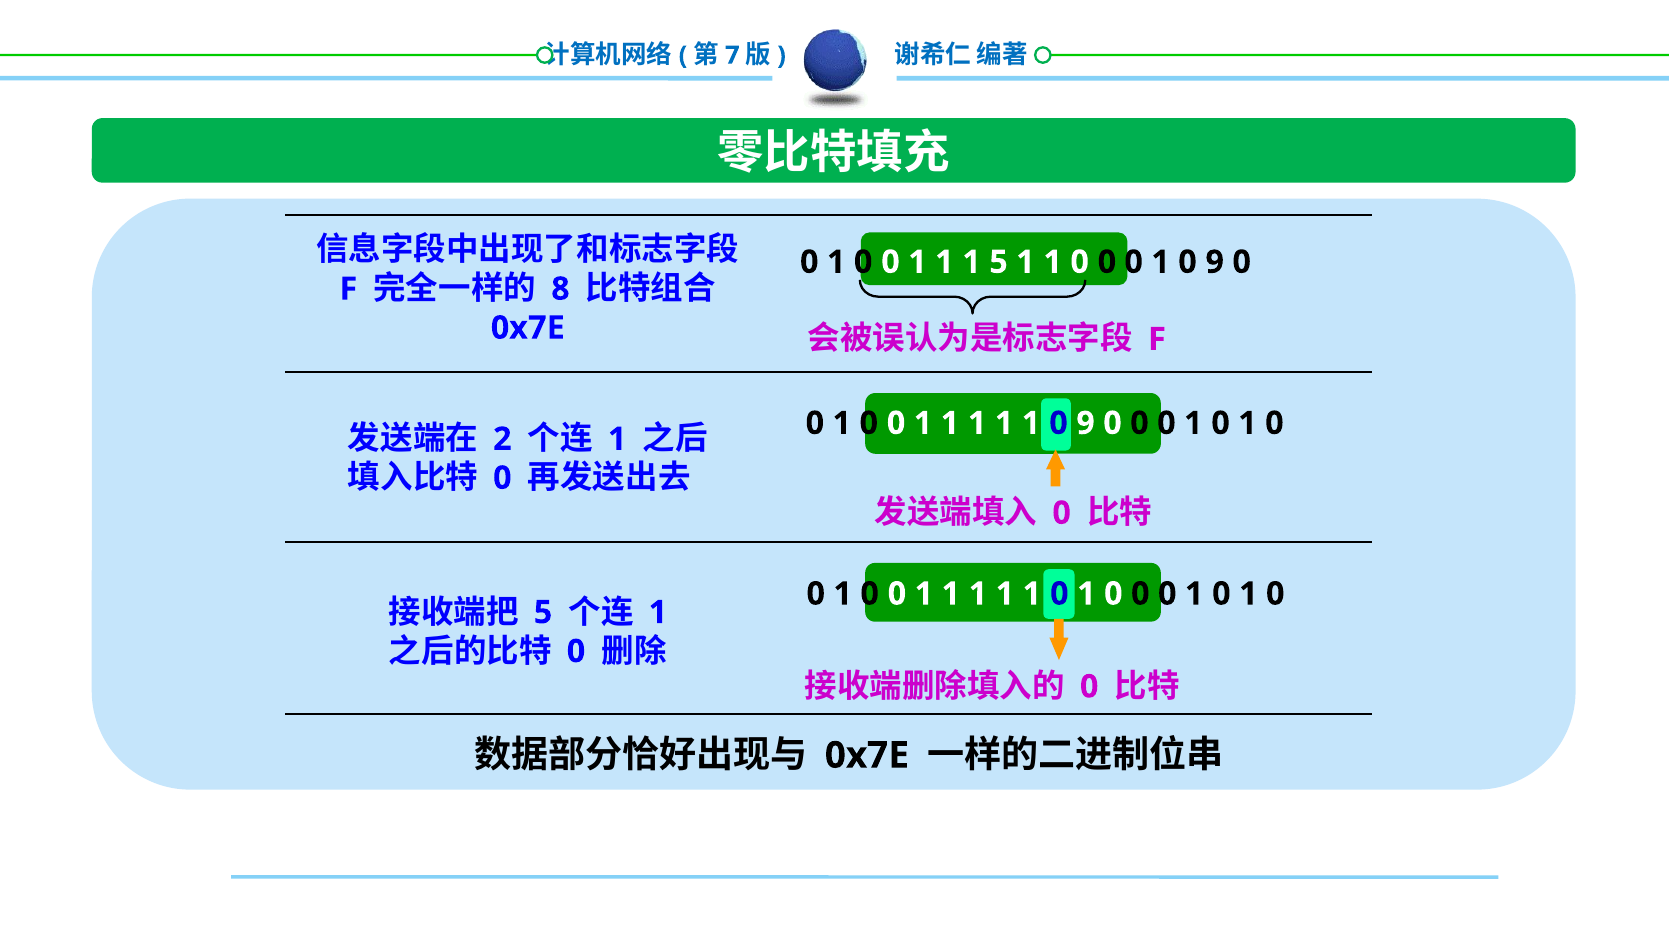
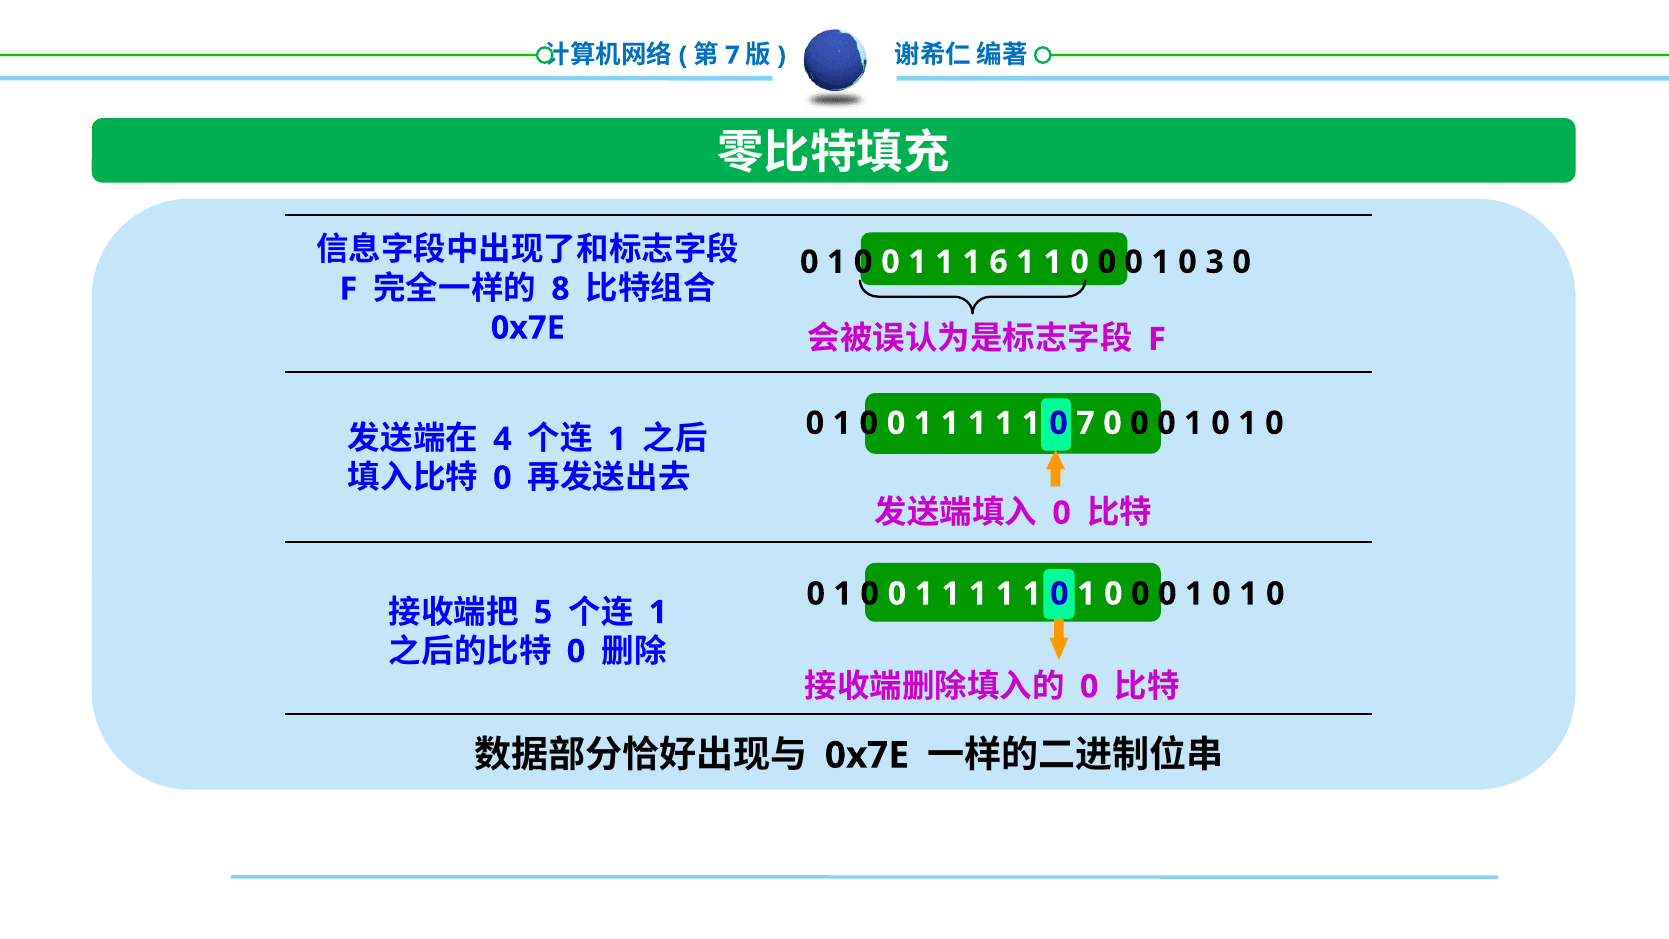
1 5: 5 -> 6
0 1 0 9: 9 -> 3
1 1 0 9: 9 -> 7
2: 2 -> 4
